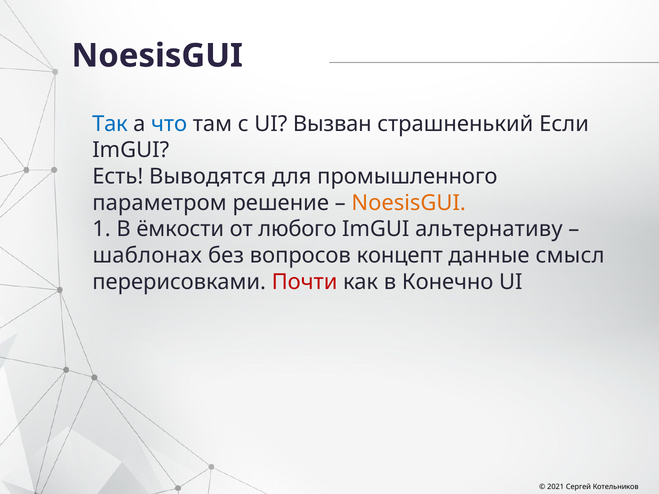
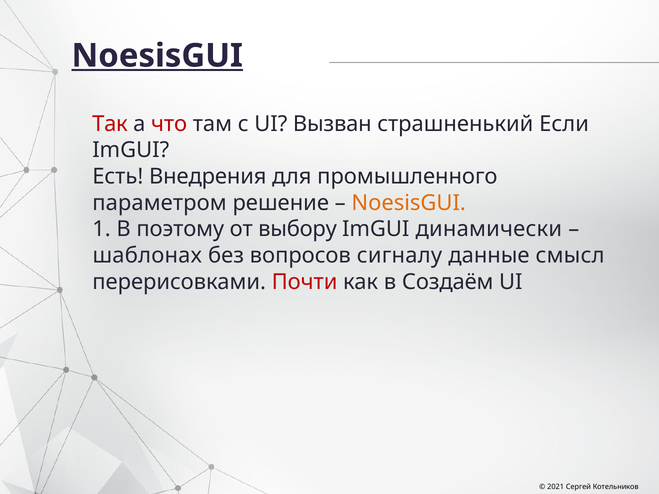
NoesisGUI at (157, 56) underline: none -> present
Так colour: blue -> red
что colour: blue -> red
Выводятся: Выводятся -> Внедрения
ёмкости: ёмкости -> поэтому
любого: любого -> выбору
альтернативу: альтернативу -> динамически
концепт: концепт -> сигналу
Конечно: Конечно -> Создаём
